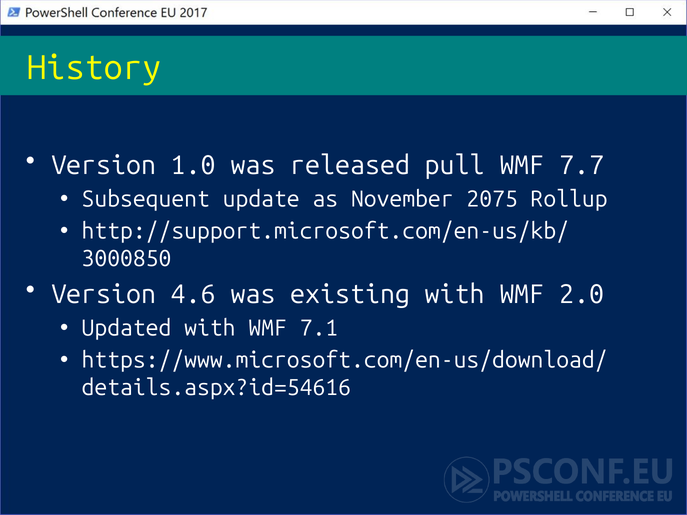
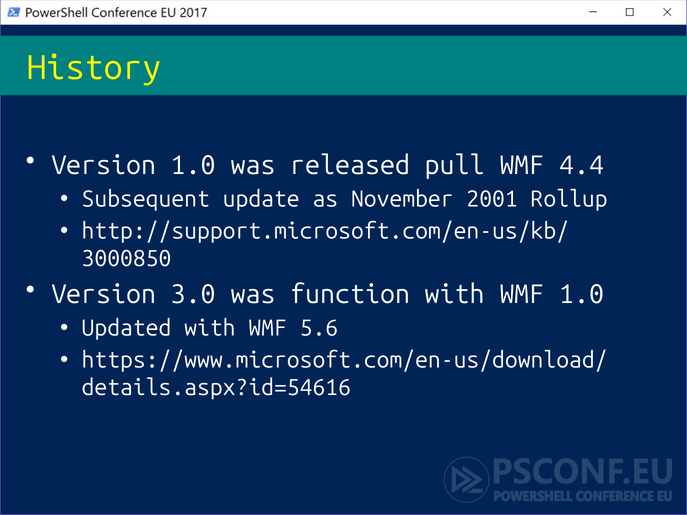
7.7: 7.7 -> 4.4
2075: 2075 -> 2001
4.6: 4.6 -> 3.0
existing: existing -> function
WMF 2.0: 2.0 -> 1.0
7.1: 7.1 -> 5.6
